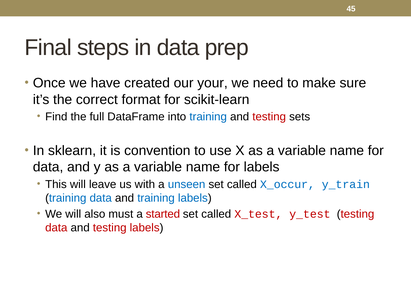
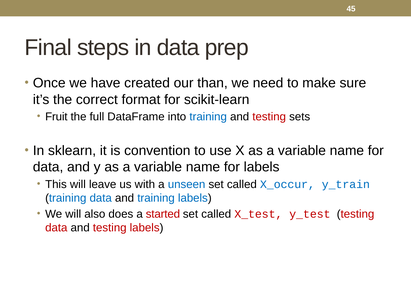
your: your -> than
Find: Find -> Fruit
must: must -> does
